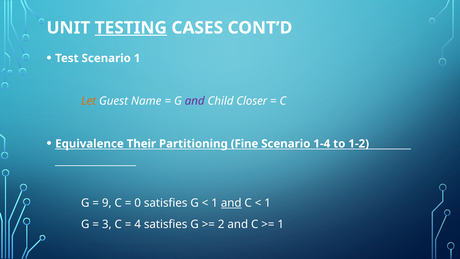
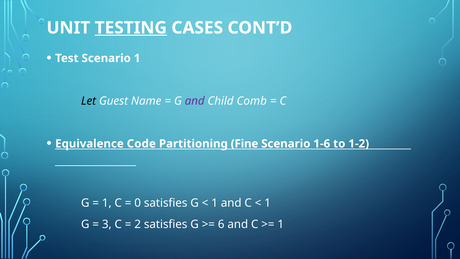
Let colour: orange -> black
Closer: Closer -> Comb
Their: Their -> Code
1-4: 1-4 -> 1-6
9 at (107, 203): 9 -> 1
and at (231, 203) underline: present -> none
4: 4 -> 2
2: 2 -> 6
